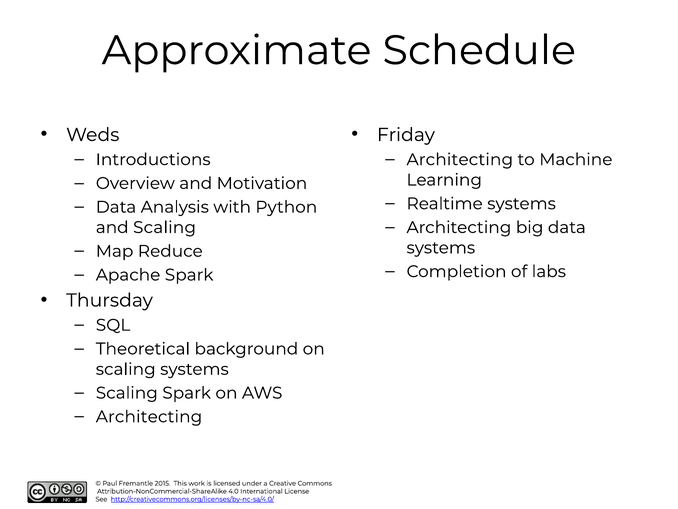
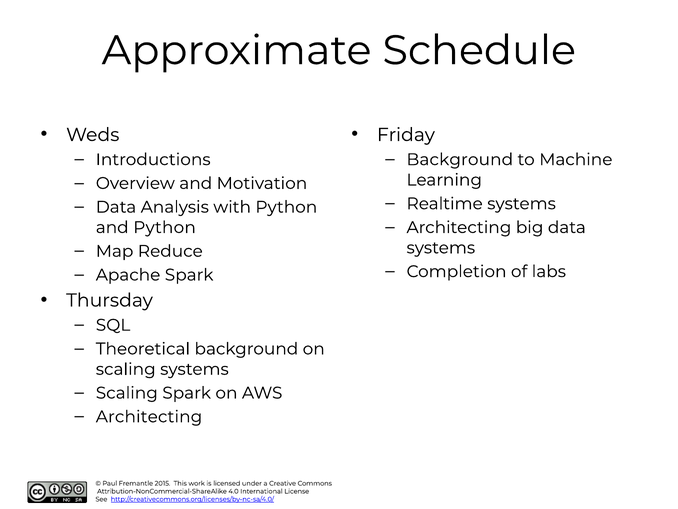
Architecting at (460, 159): Architecting -> Background
and Scaling: Scaling -> Python
